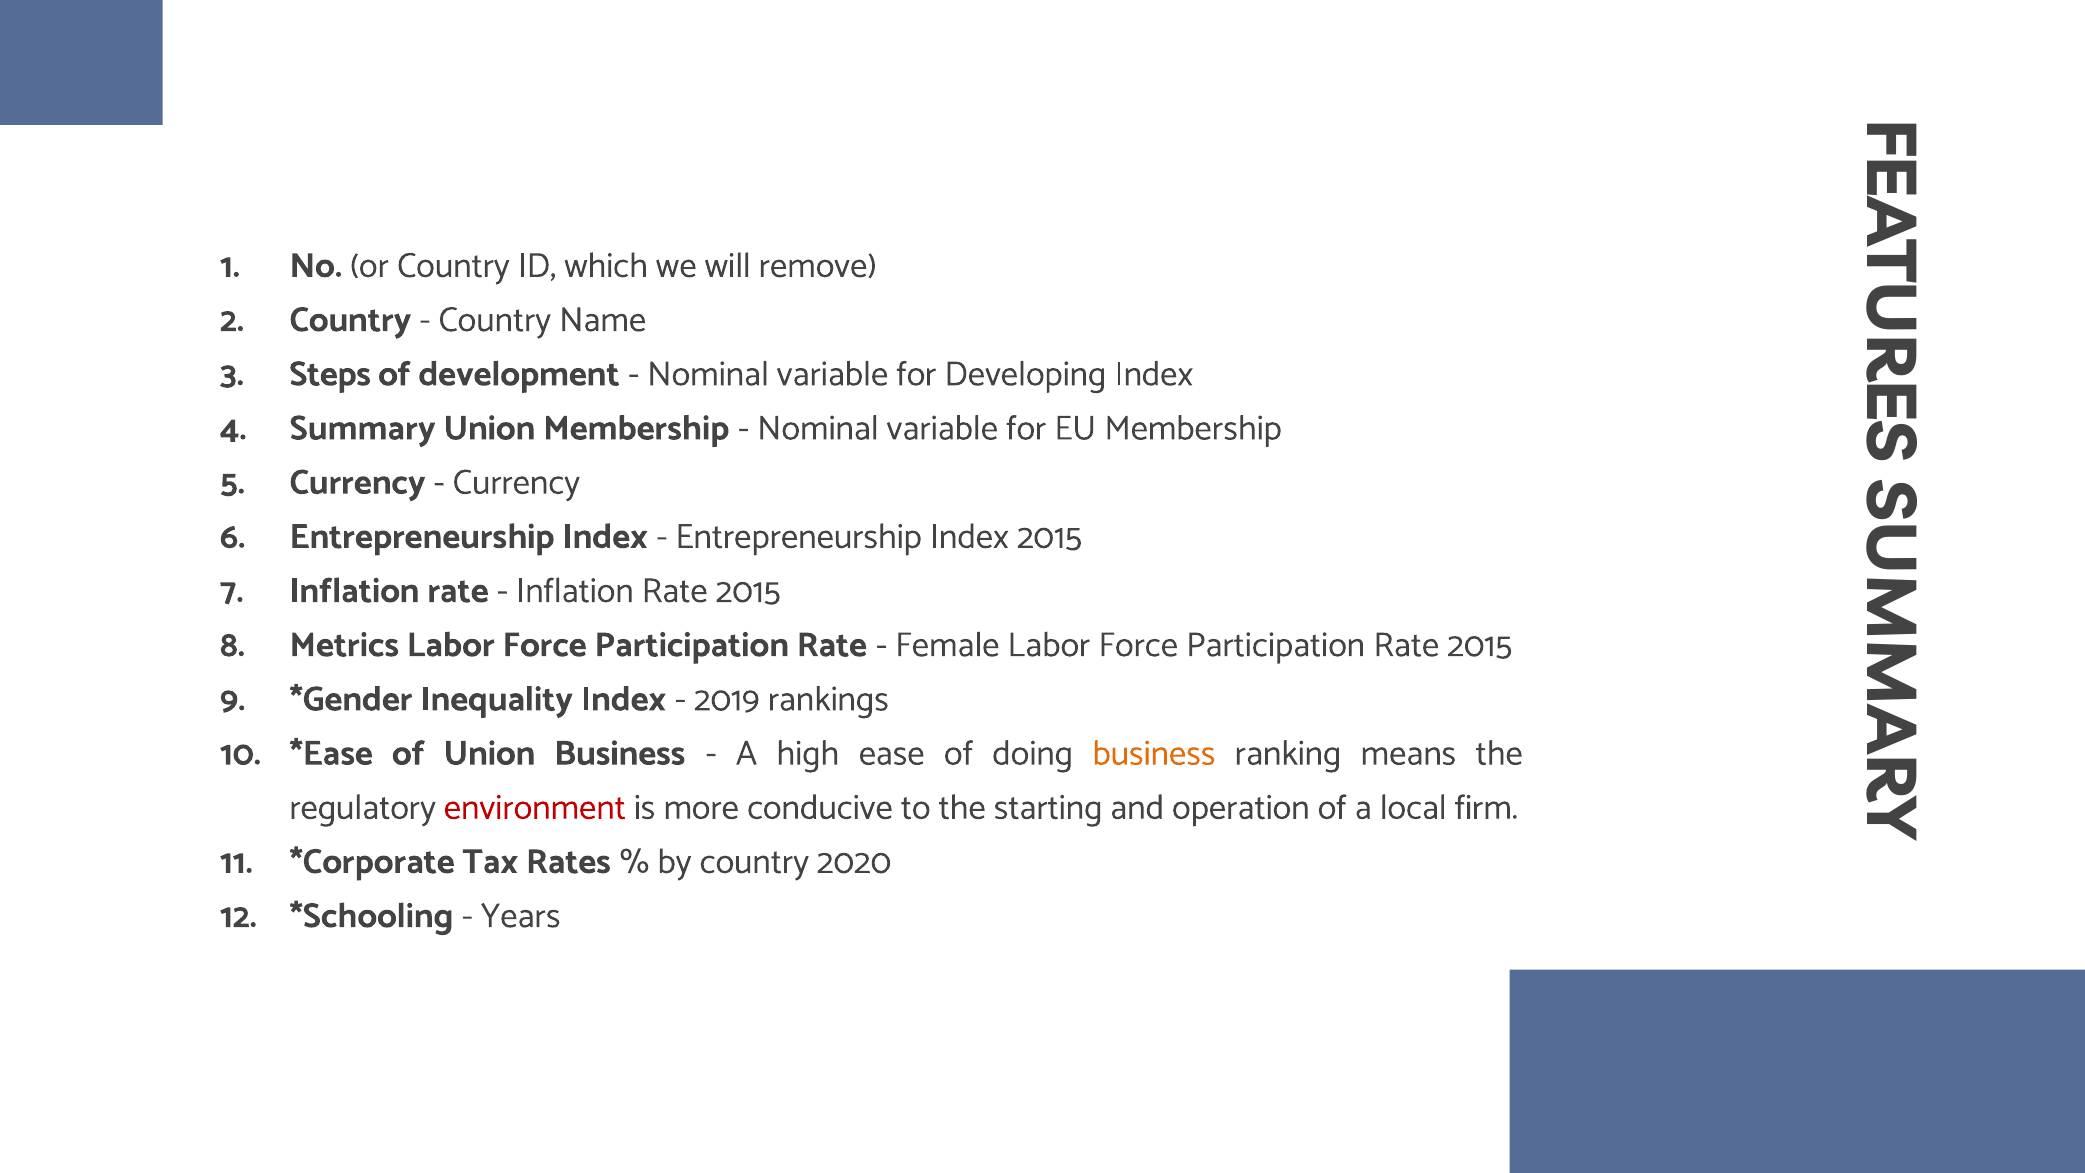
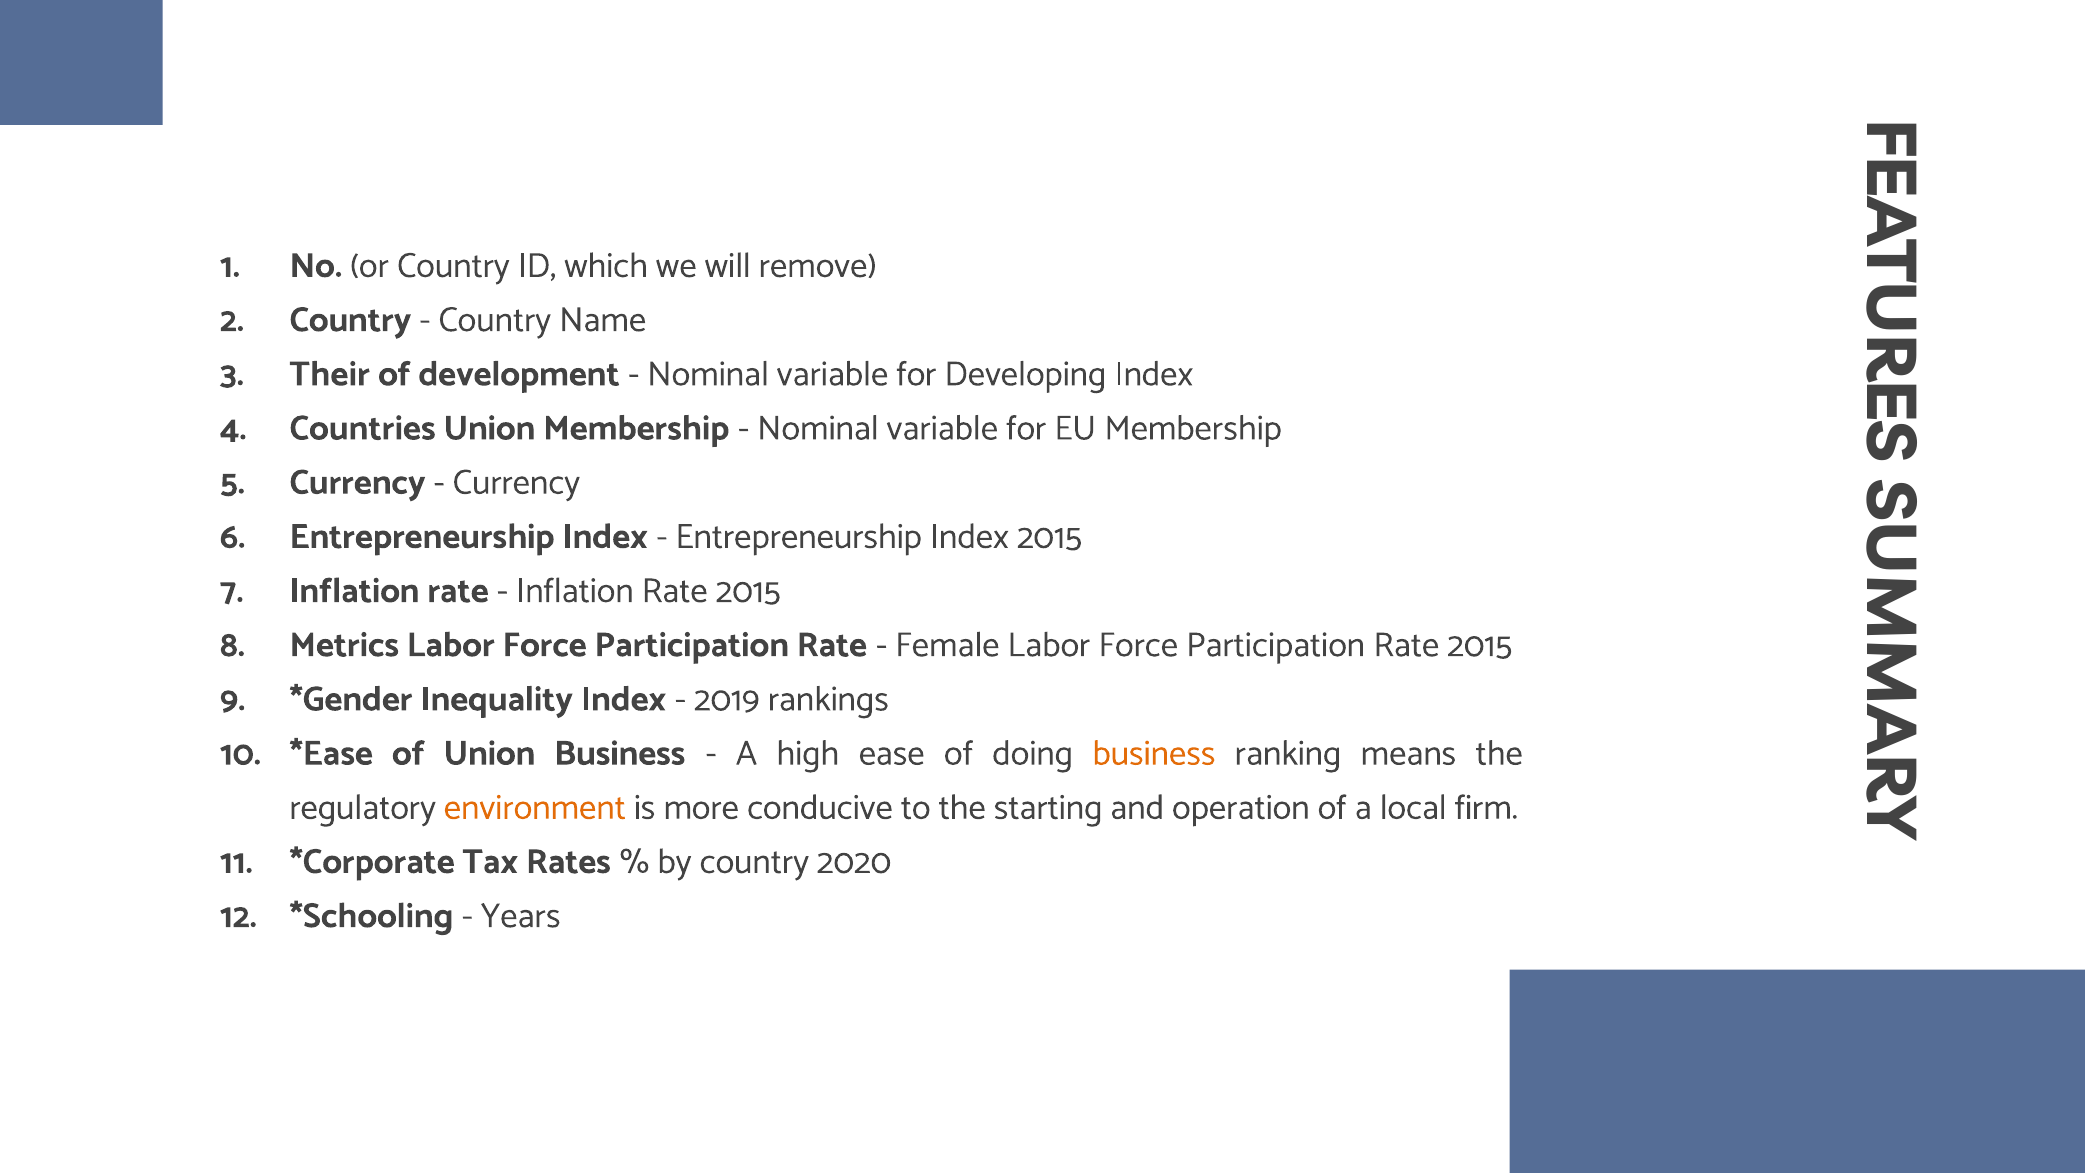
Steps: Steps -> Their
Summary: Summary -> Countries
environment colour: red -> orange
